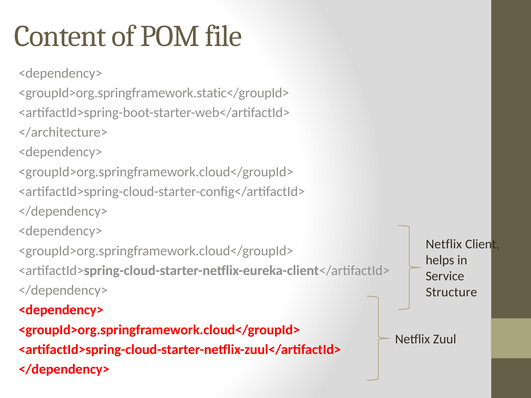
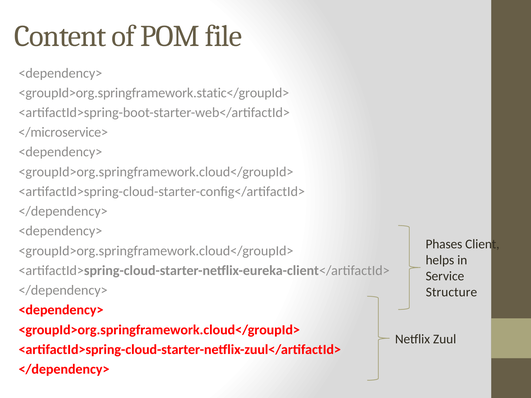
</architecture>: </architecture> -> </microservice>
Netflix at (444, 244): Netflix -> Phases
